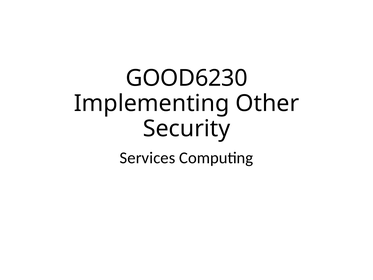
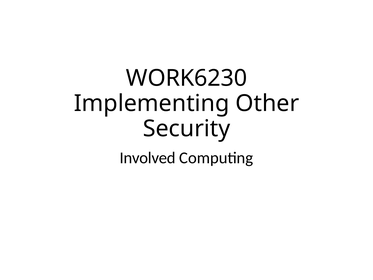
GOOD6230: GOOD6230 -> WORK6230
Services: Services -> Involved
